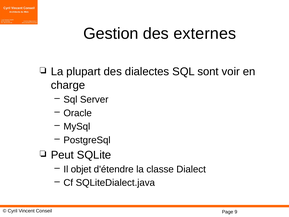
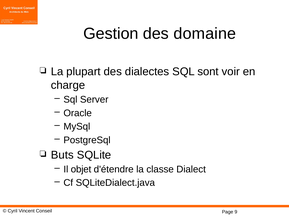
externes: externes -> domaine
Peut: Peut -> Buts
